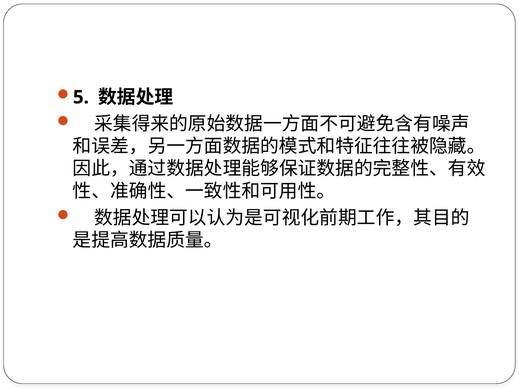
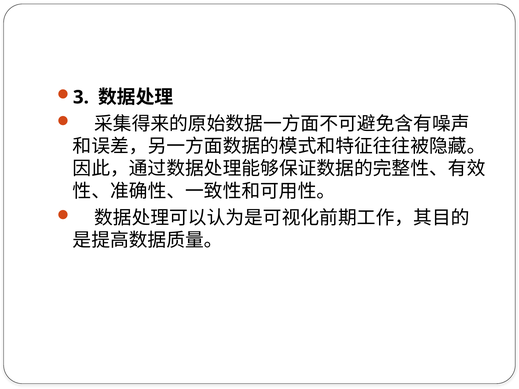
5: 5 -> 3
